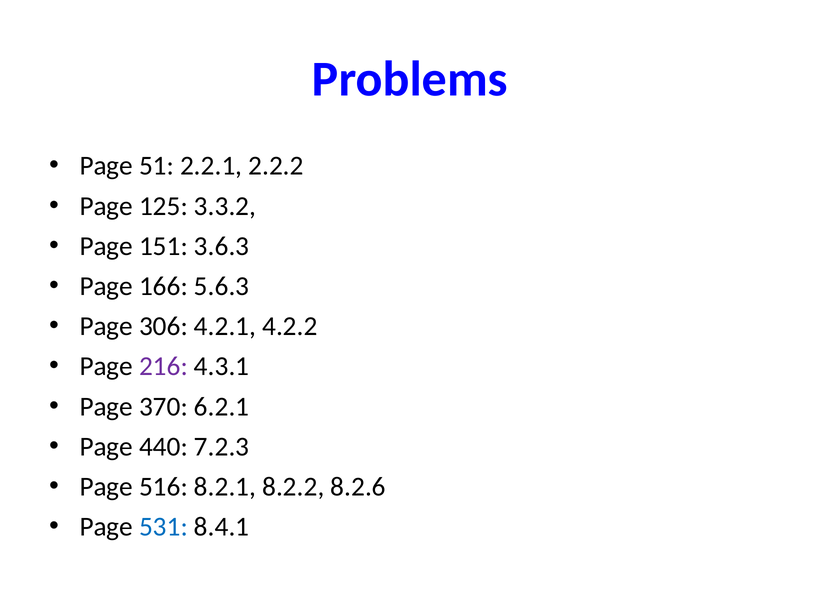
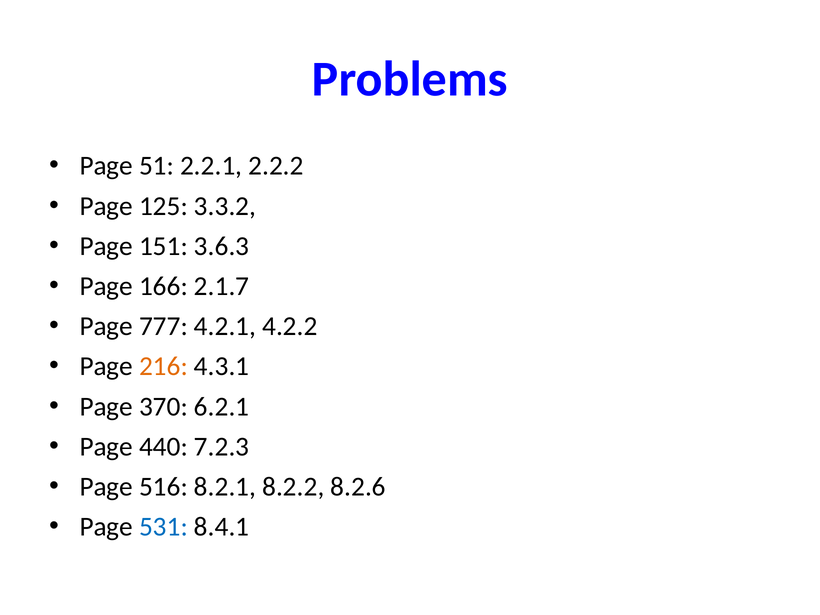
5.6.3: 5.6.3 -> 2.1.7
306: 306 -> 777
216 colour: purple -> orange
